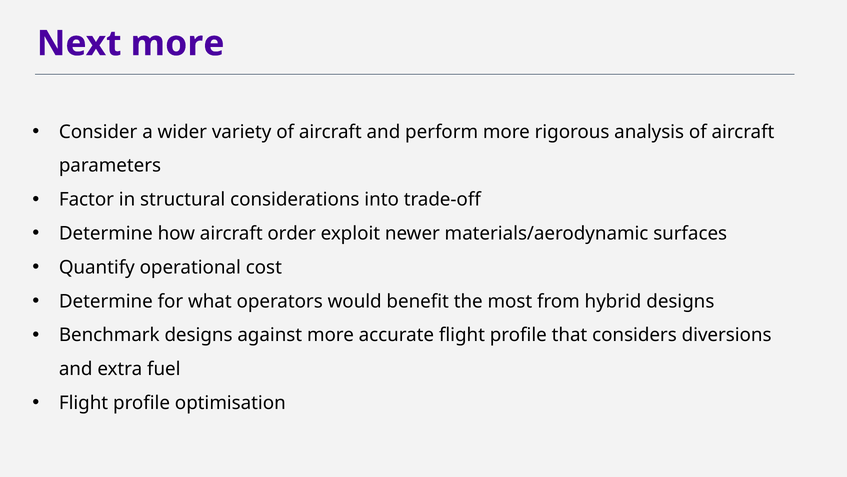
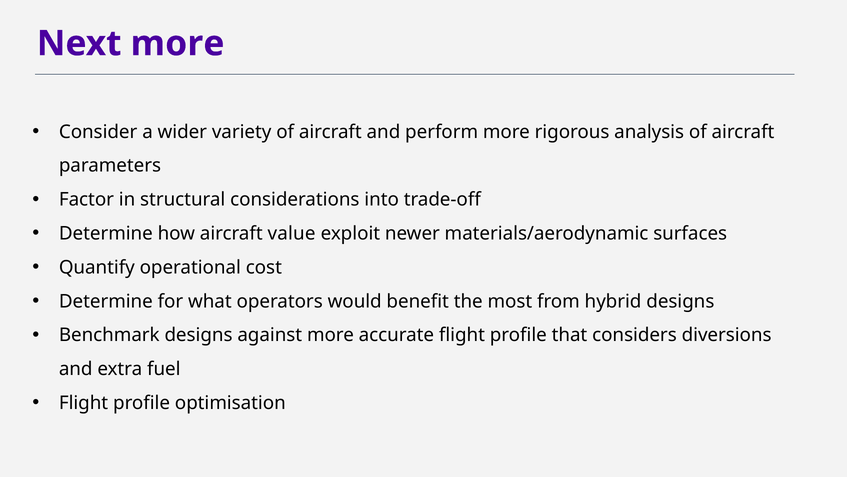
order: order -> value
